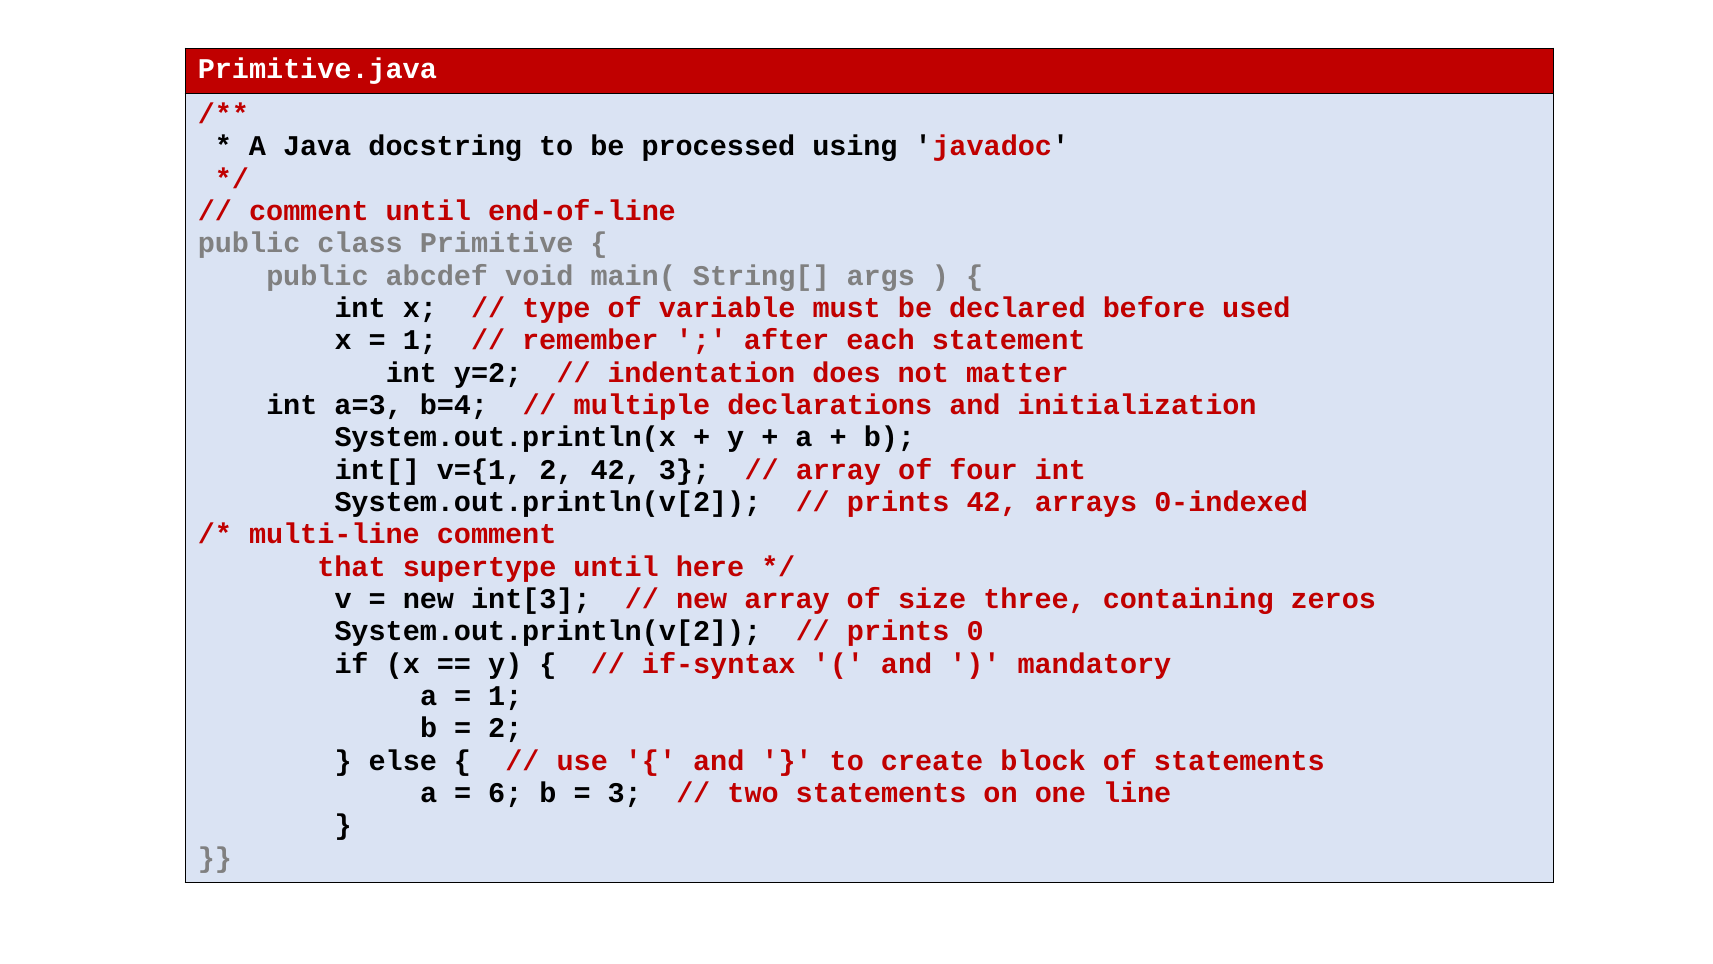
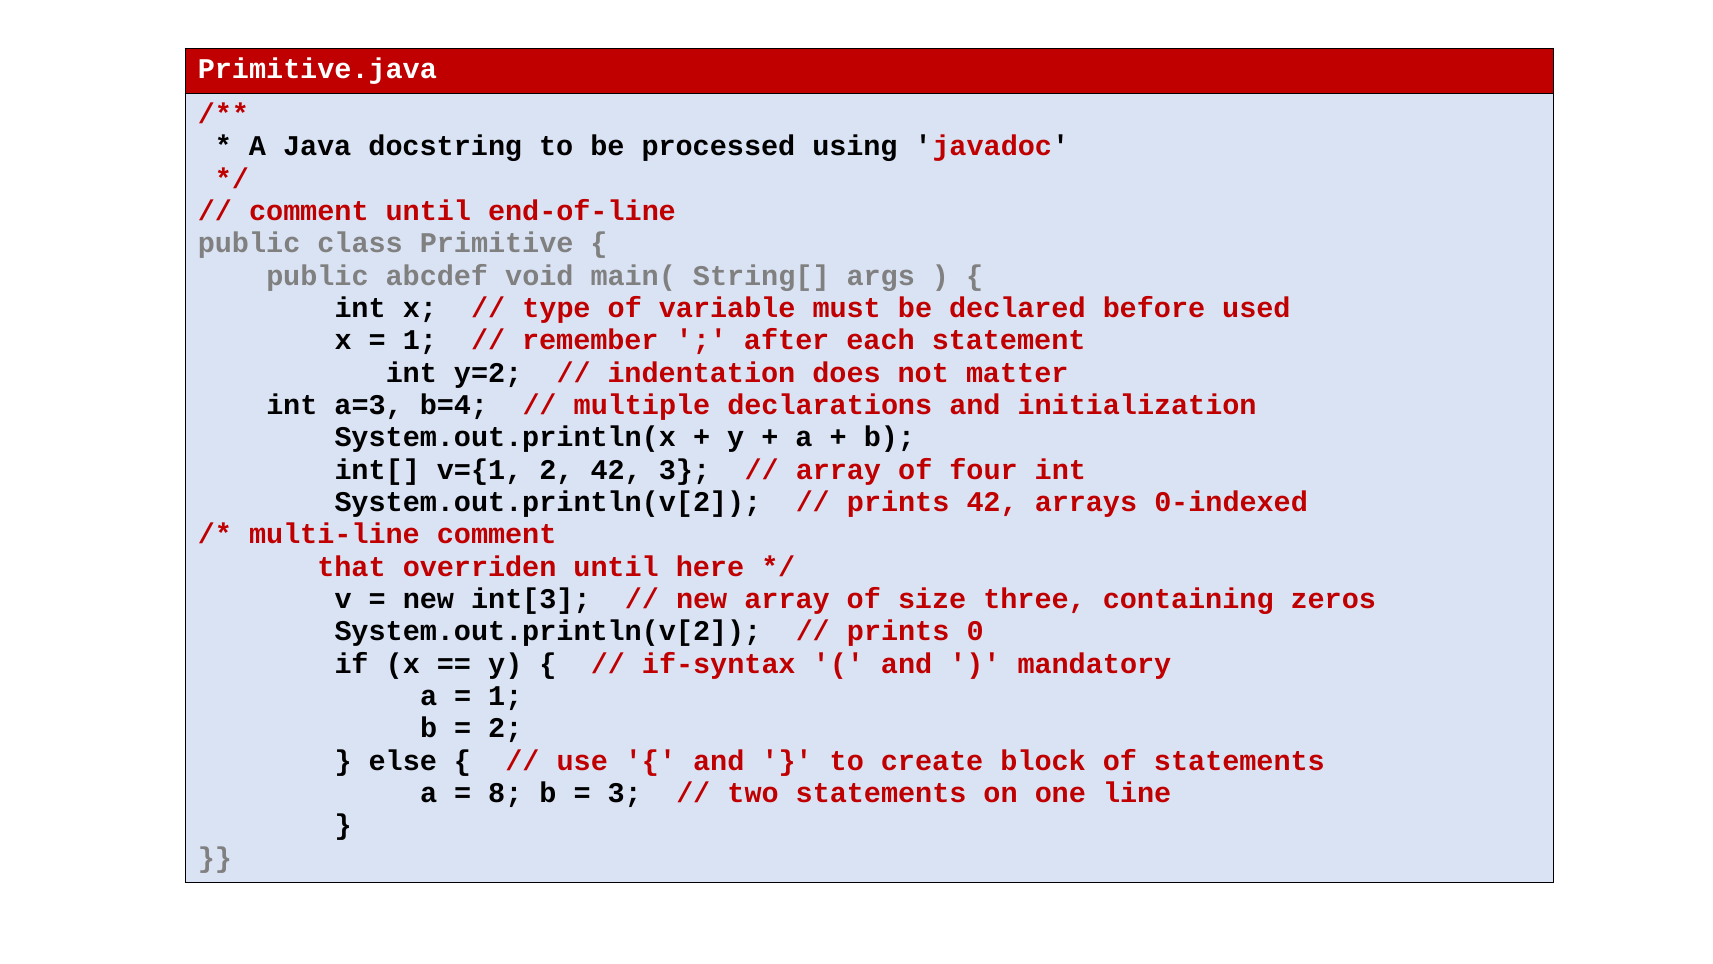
supertype: supertype -> overriden
6: 6 -> 8
